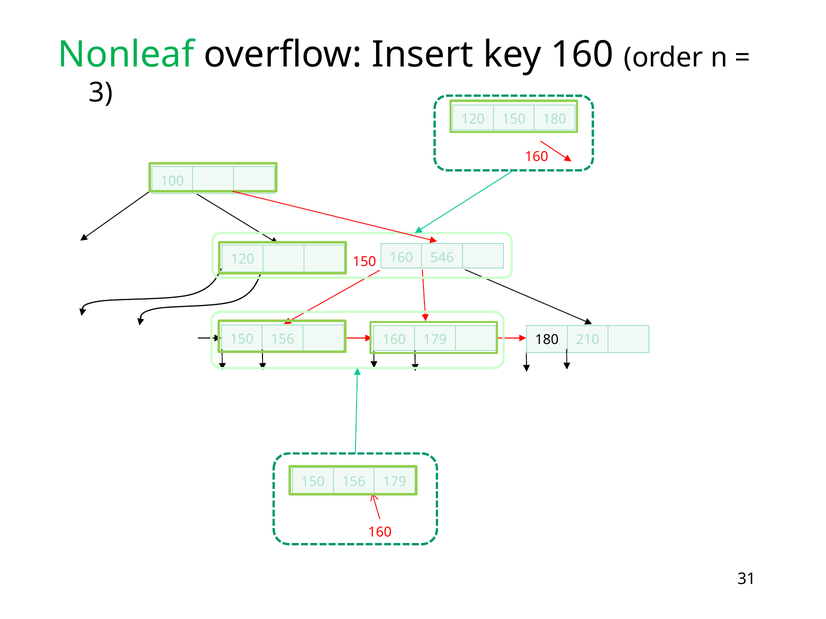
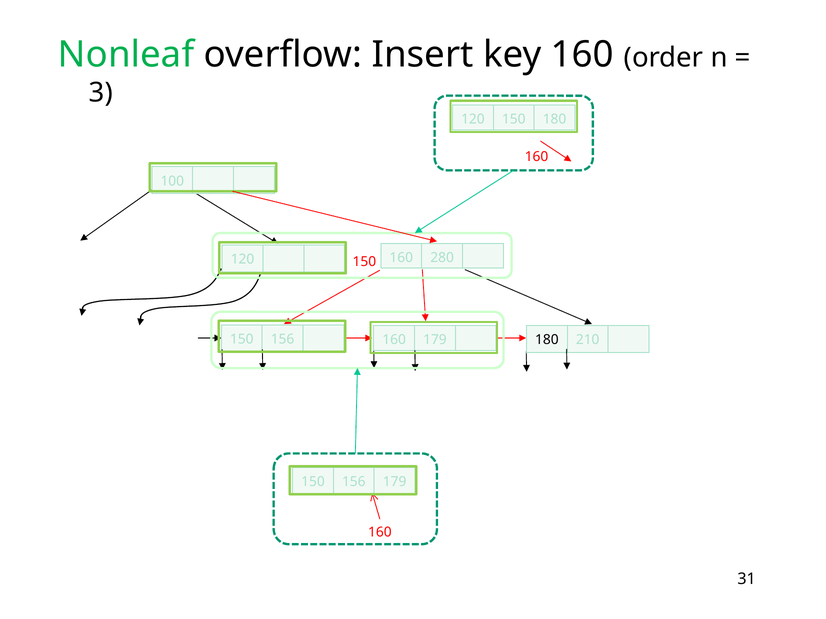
546: 546 -> 280
